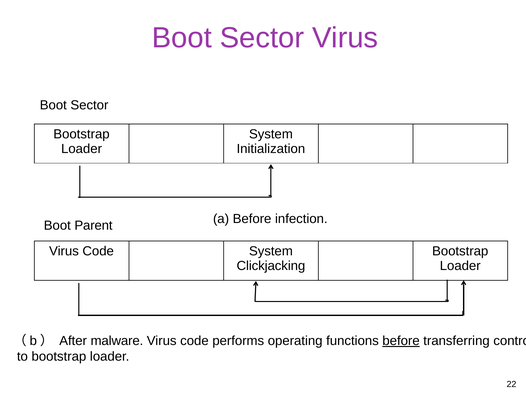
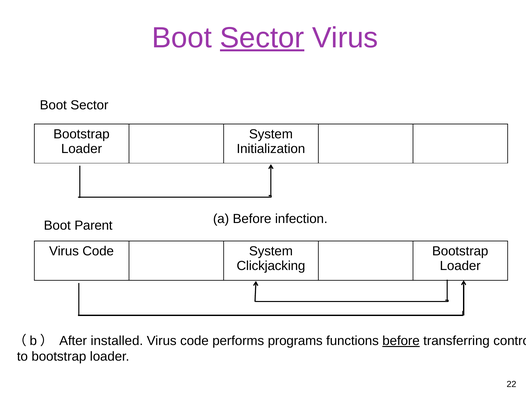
Sector at (262, 38) underline: none -> present
malware: malware -> installed
operating: operating -> programs
